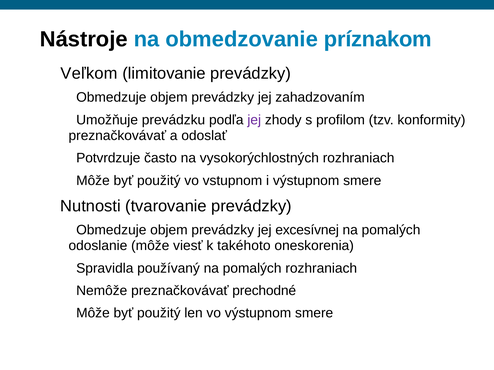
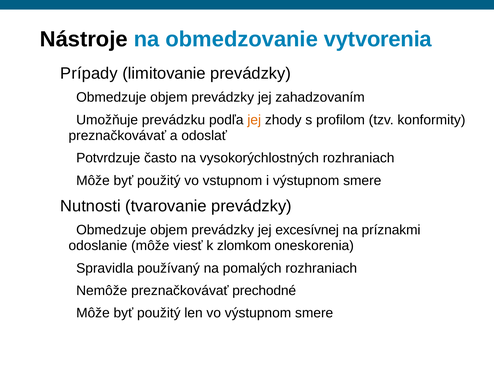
príznakom: príznakom -> vytvorenia
Veľkom: Veľkom -> Prípady
jej at (254, 120) colour: purple -> orange
pomalých at (391, 230): pomalých -> príznakmi
takéhoto: takéhoto -> zlomkom
